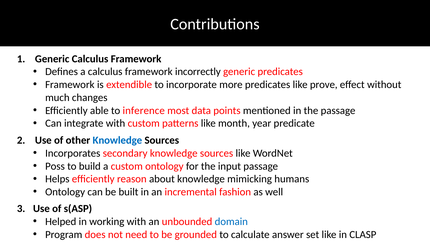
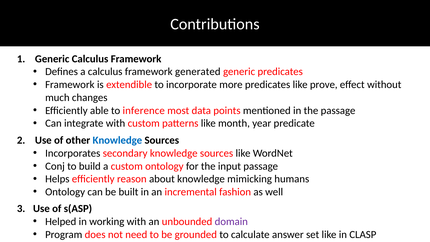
incorrectly: incorrectly -> generated
Poss: Poss -> Conj
domain colour: blue -> purple
